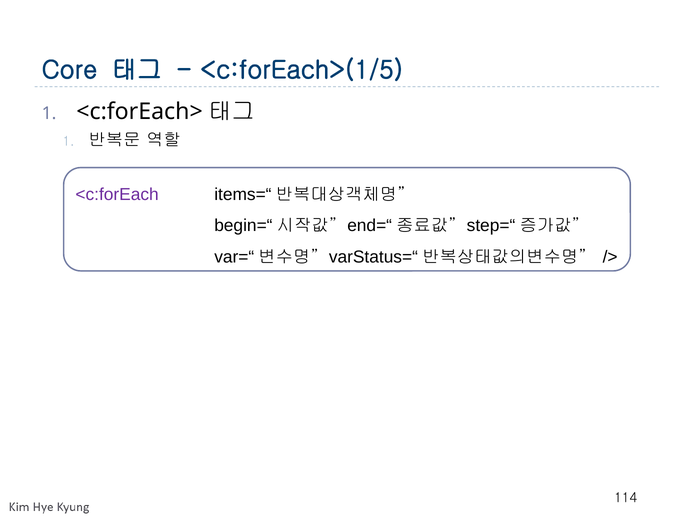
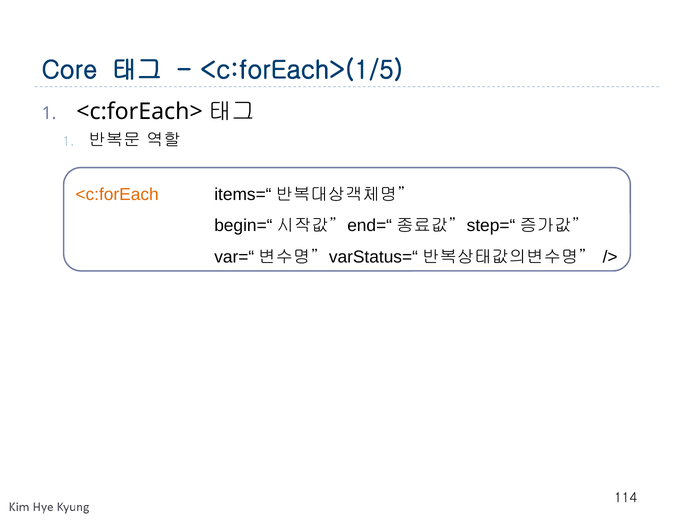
<c:forEach colour: purple -> orange
